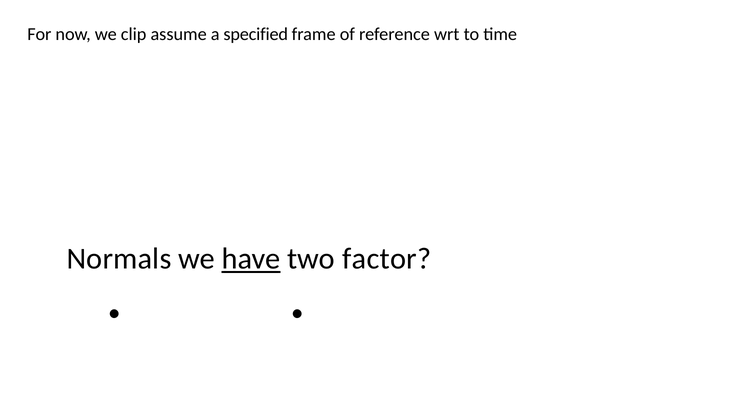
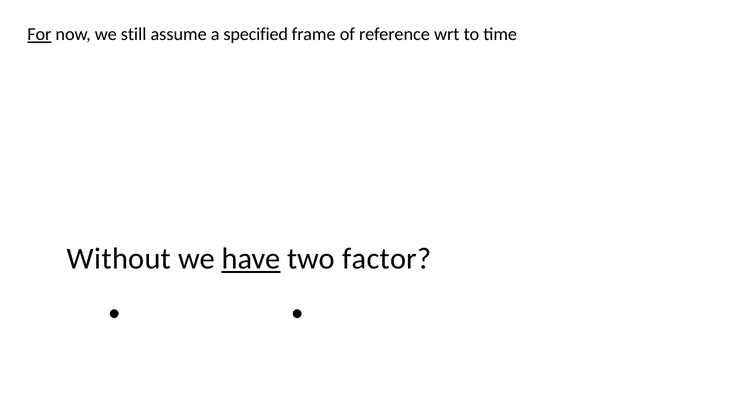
For underline: none -> present
clip: clip -> still
Normals: Normals -> Without
